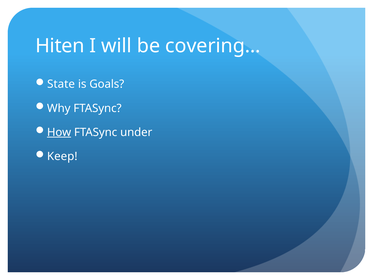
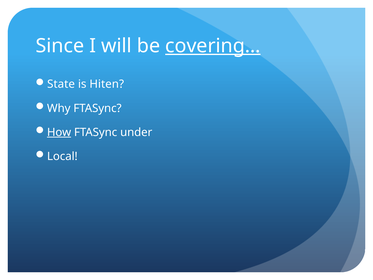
Hiten: Hiten -> Since
covering… underline: none -> present
Goals: Goals -> Hiten
Keep: Keep -> Local
